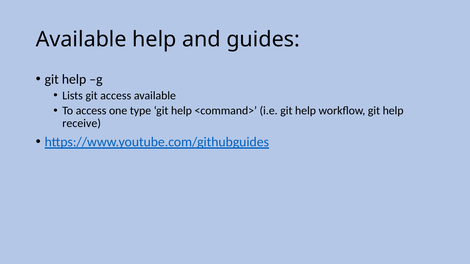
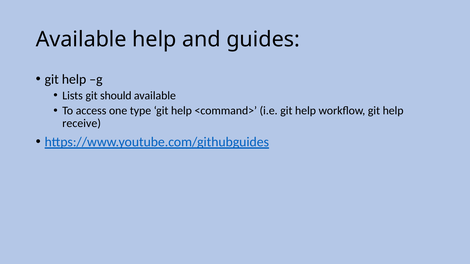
git access: access -> should
